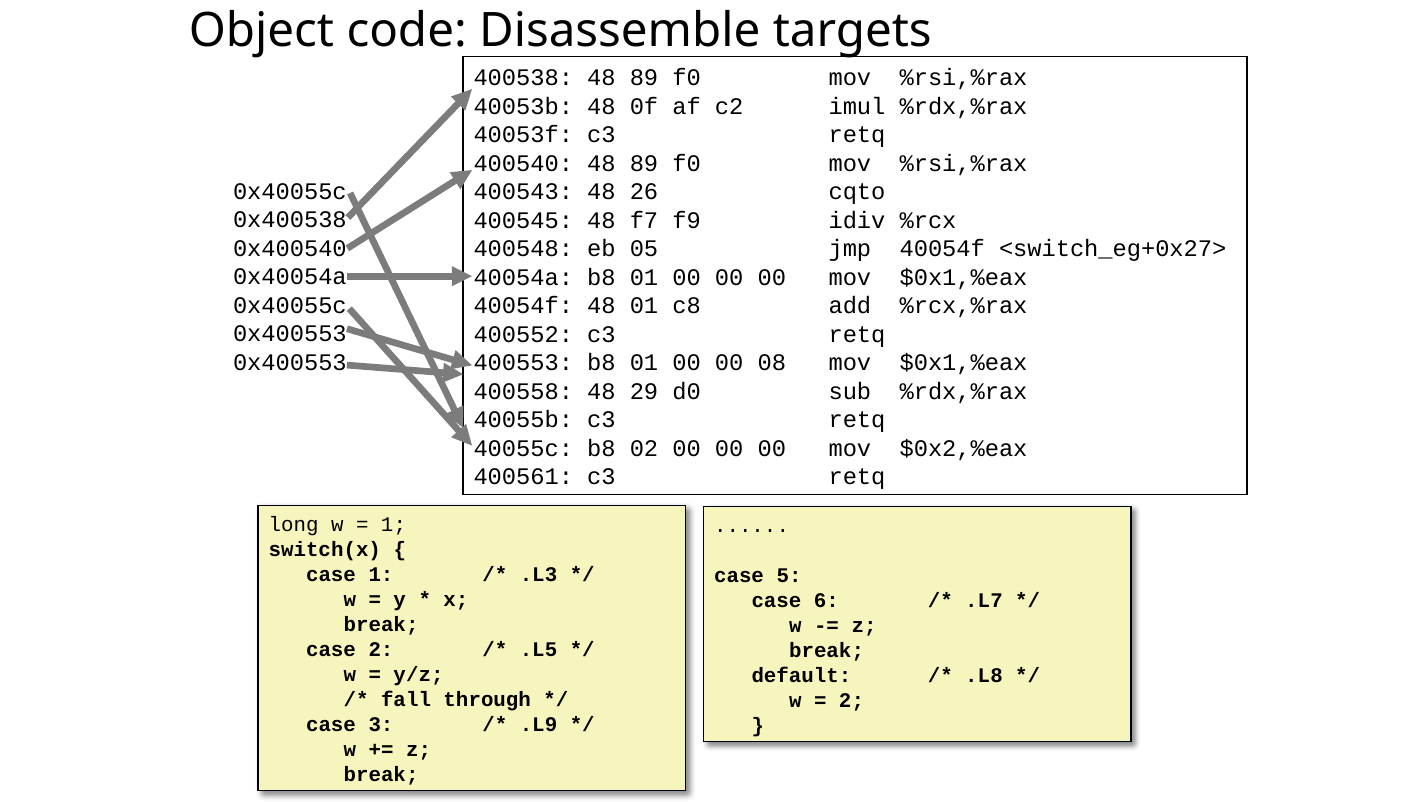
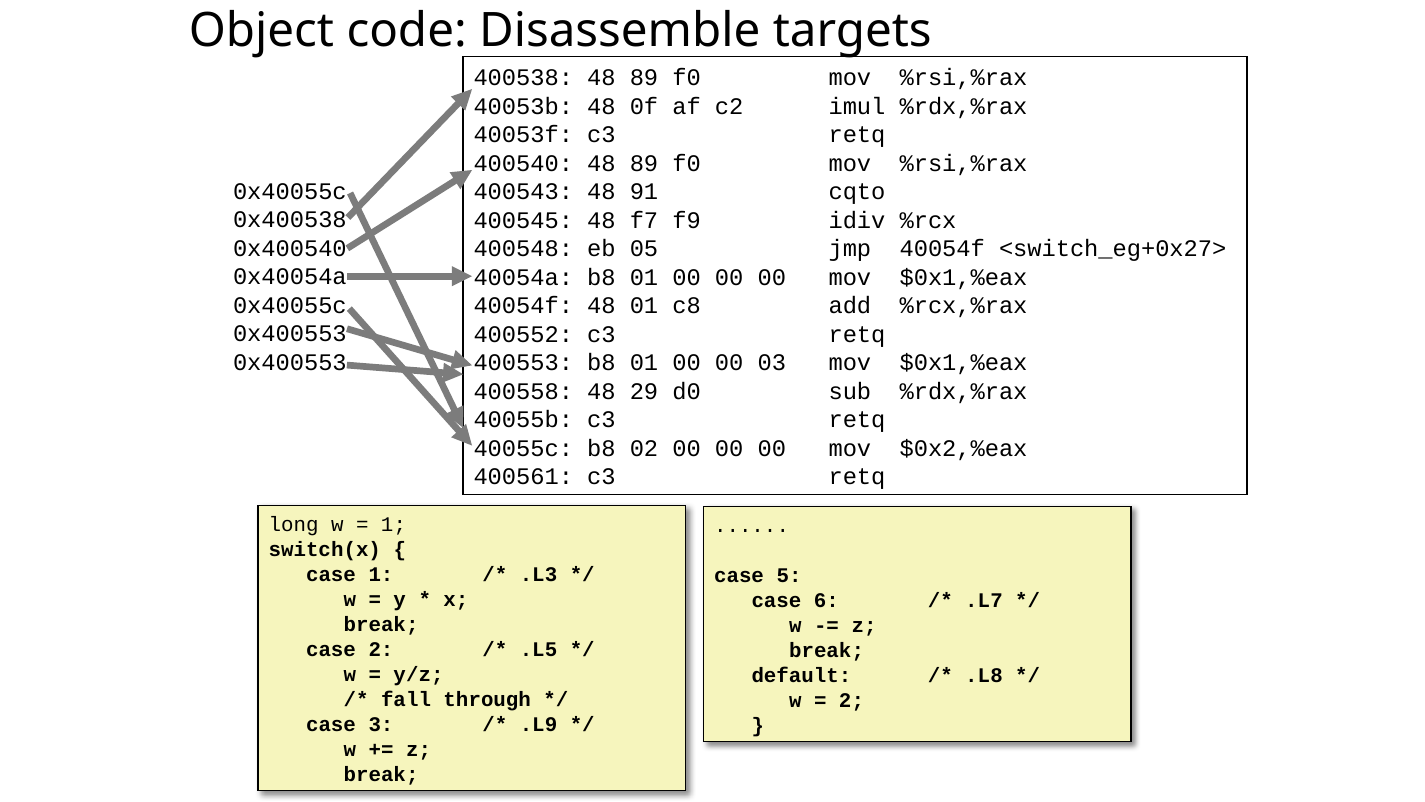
26: 26 -> 91
08: 08 -> 03
